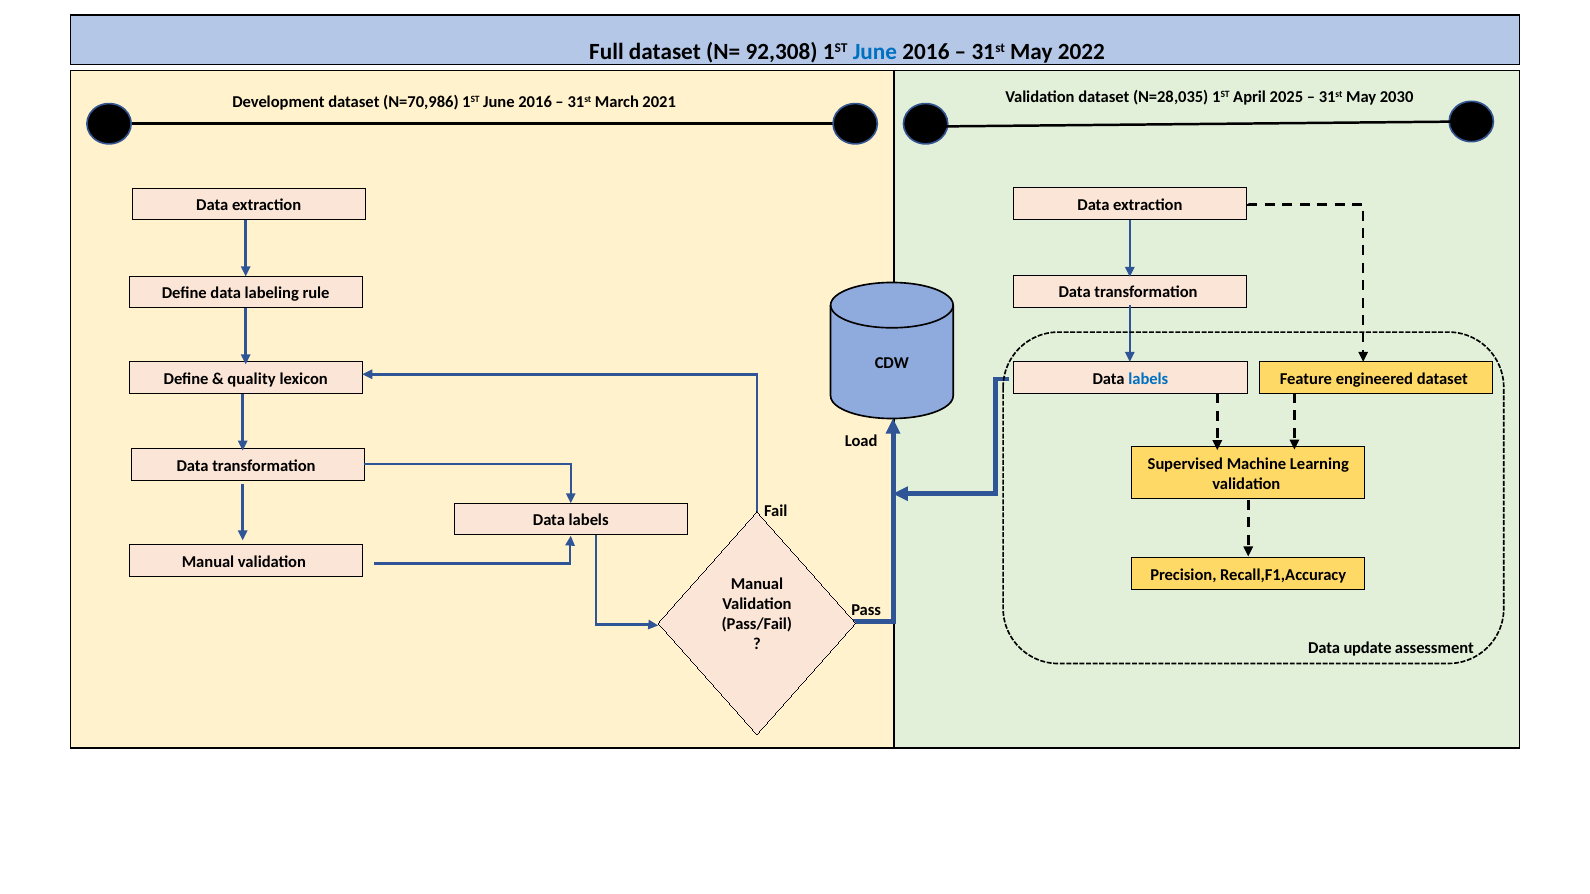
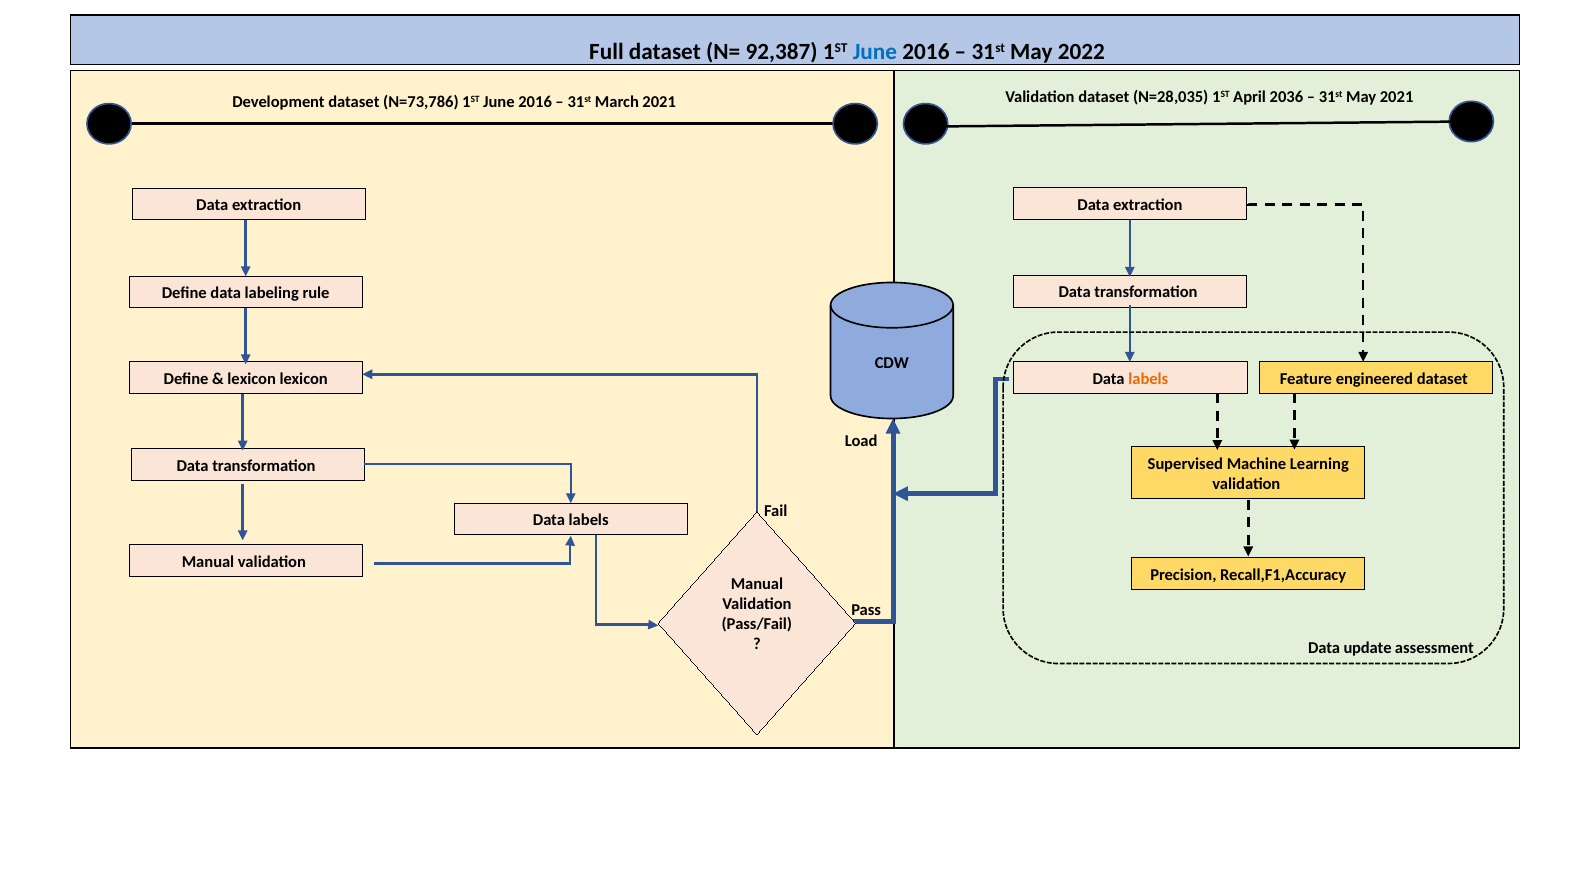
92,308: 92,308 -> 92,387
N=70,986: N=70,986 -> N=73,786
2025: 2025 -> 2036
May 2030: 2030 -> 2021
quality at (252, 379): quality -> lexicon
labels at (1148, 379) colour: blue -> orange
